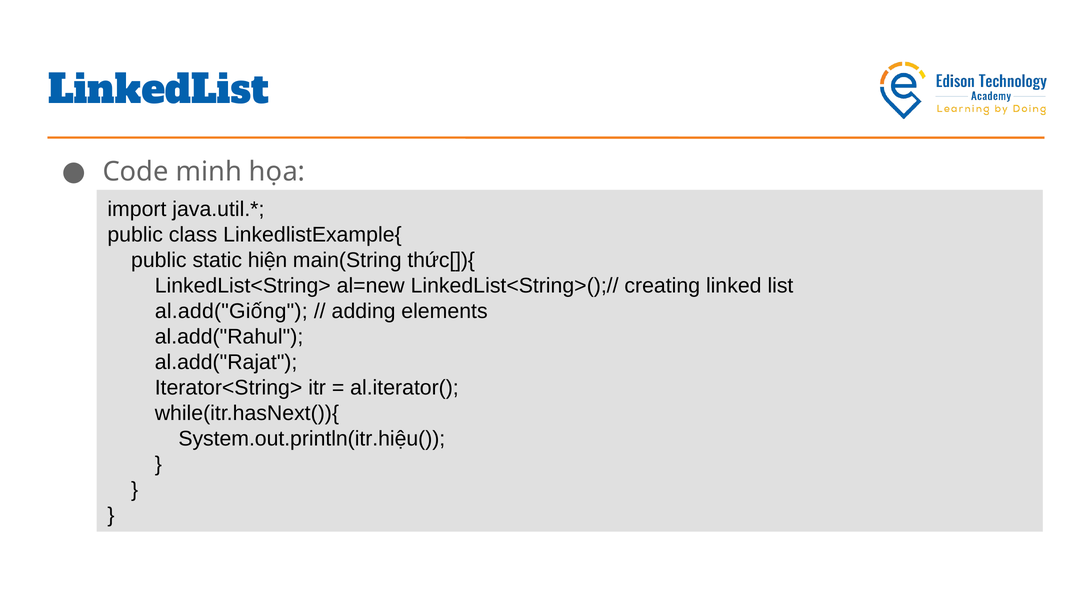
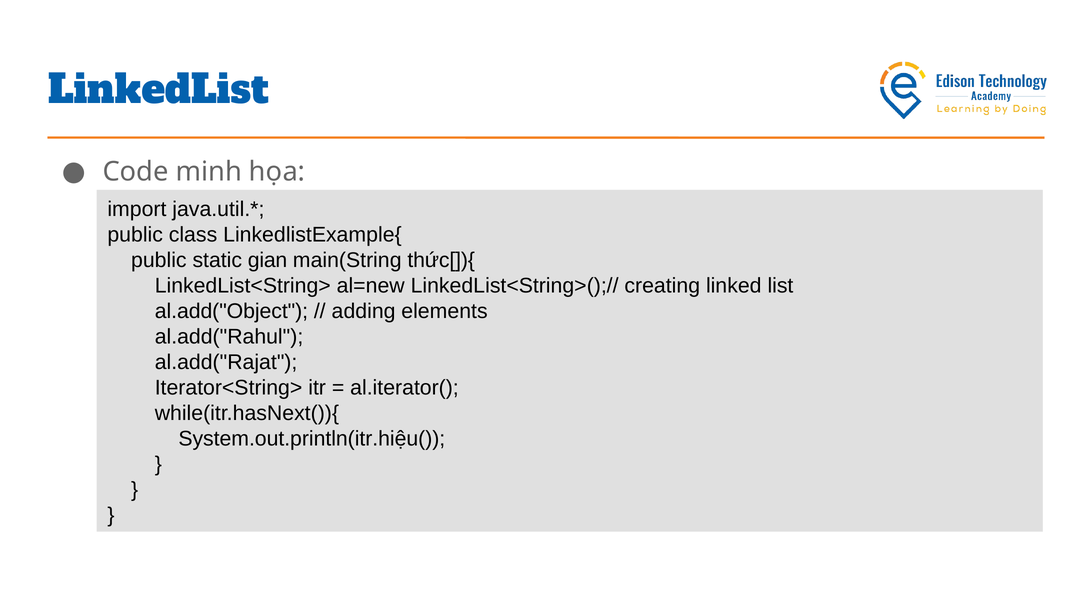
hiện: hiện -> gian
al.add("Giống: al.add("Giống -> al.add("Object
